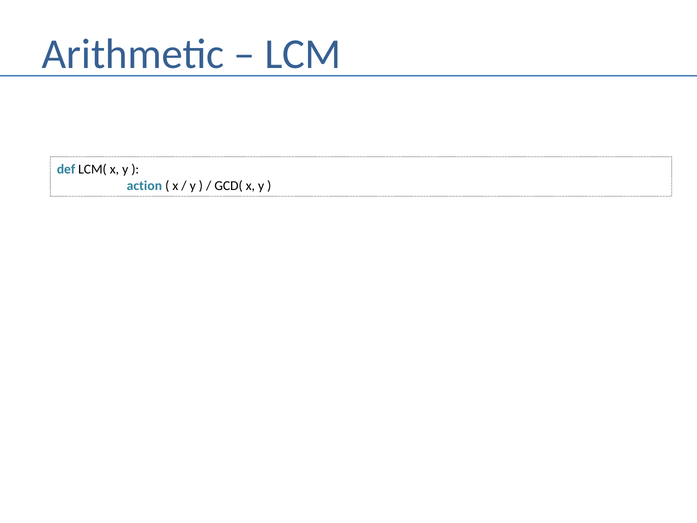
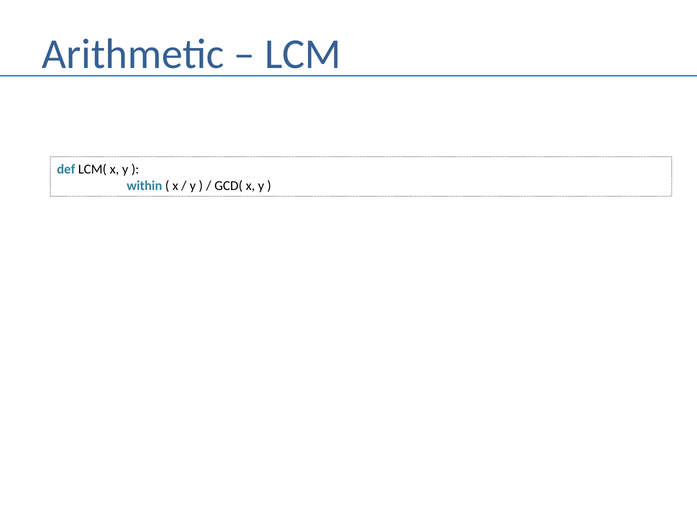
action: action -> within
